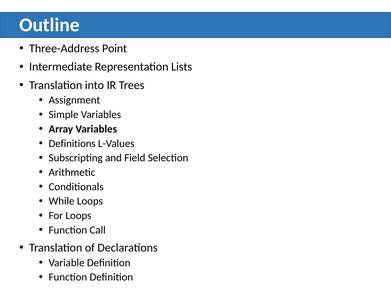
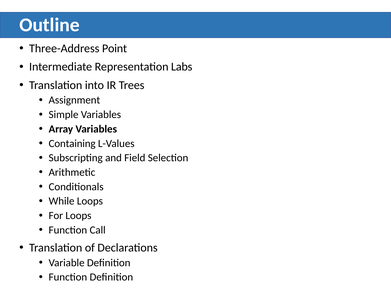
Lists: Lists -> Labs
Definitions: Definitions -> Containing
